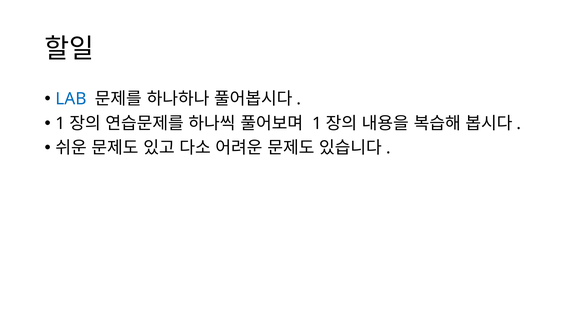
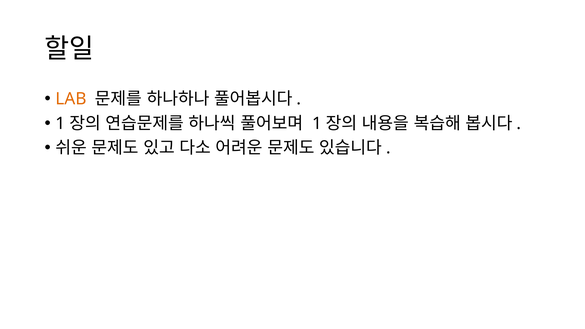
LAB colour: blue -> orange
